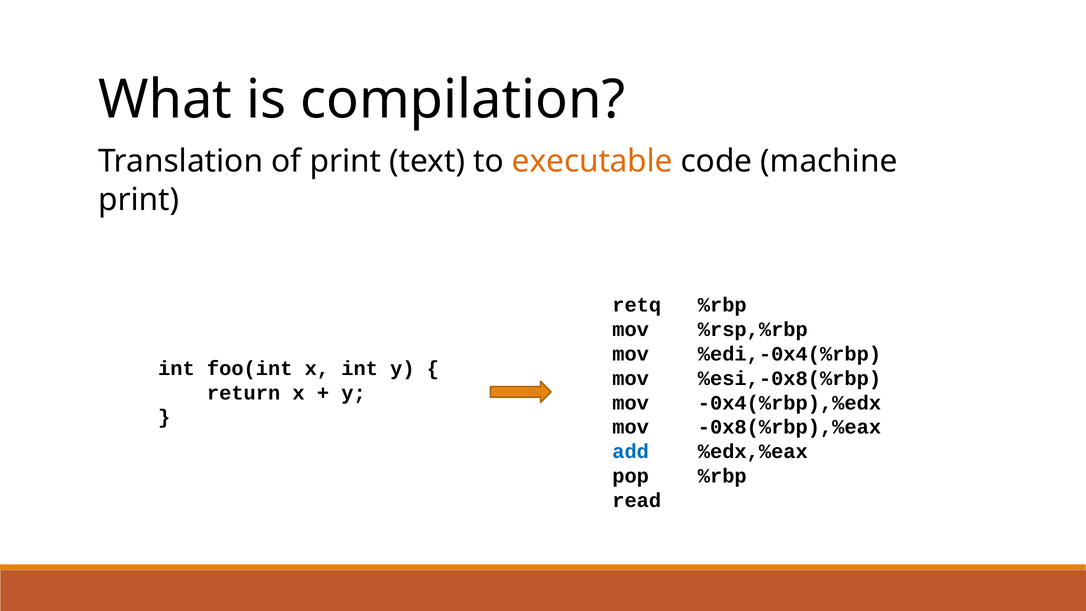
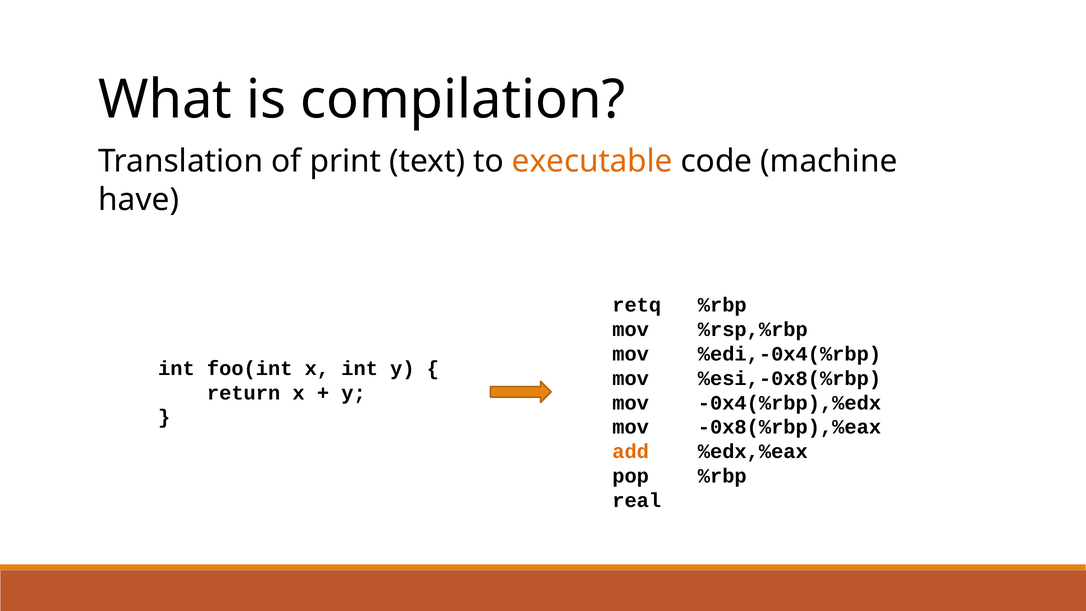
print at (139, 200): print -> have
add colour: blue -> orange
read: read -> real
